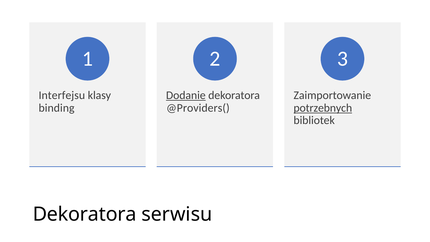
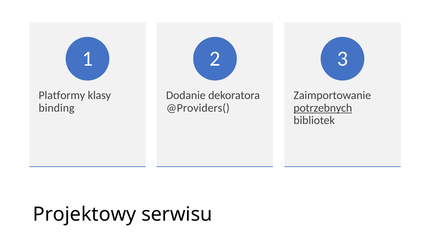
Interfejsu: Interfejsu -> Platformy
Dodanie underline: present -> none
Dekoratora at (85, 214): Dekoratora -> Projektowy
